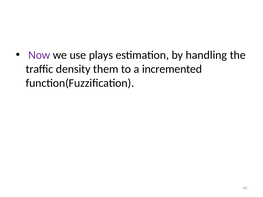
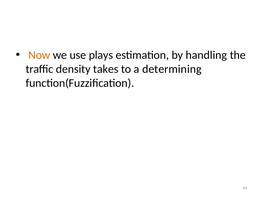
Now colour: purple -> orange
them: them -> takes
incremented: incremented -> determining
